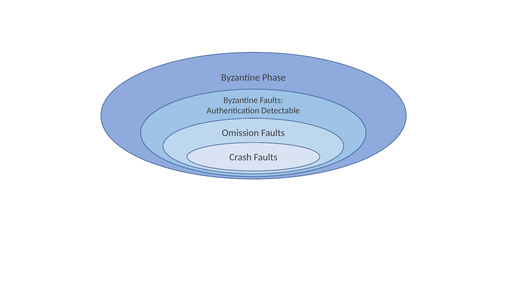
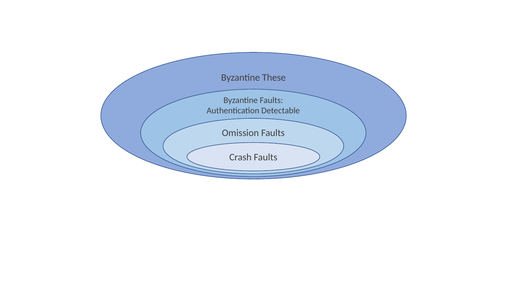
Phase: Phase -> These
